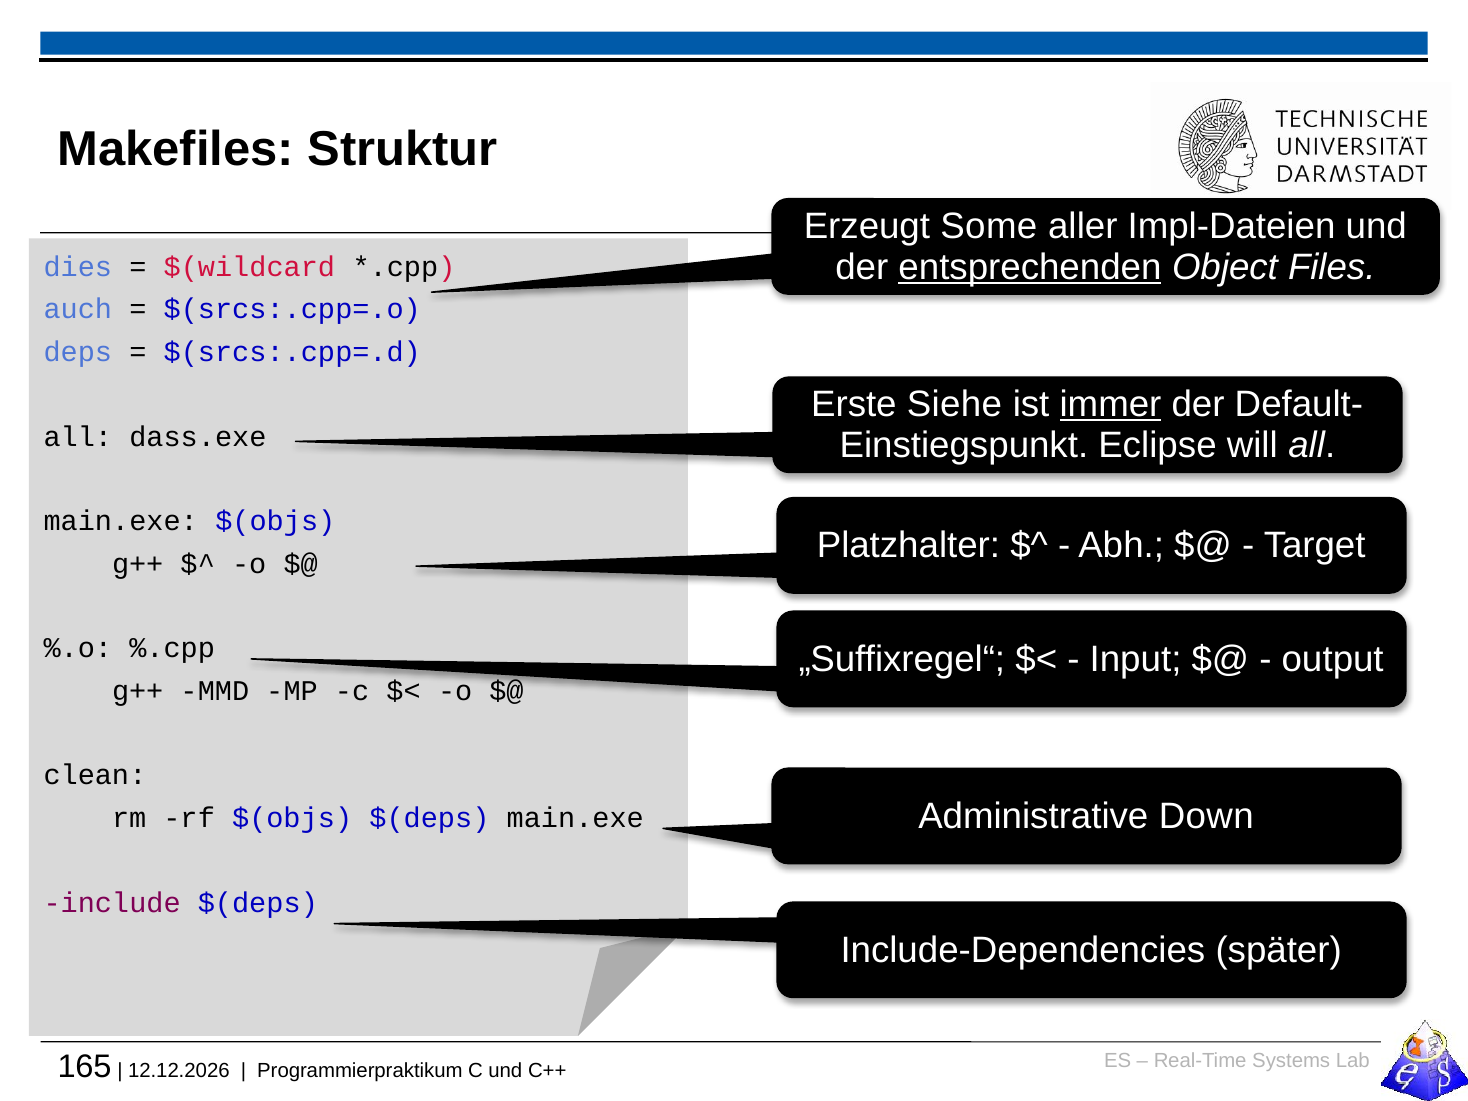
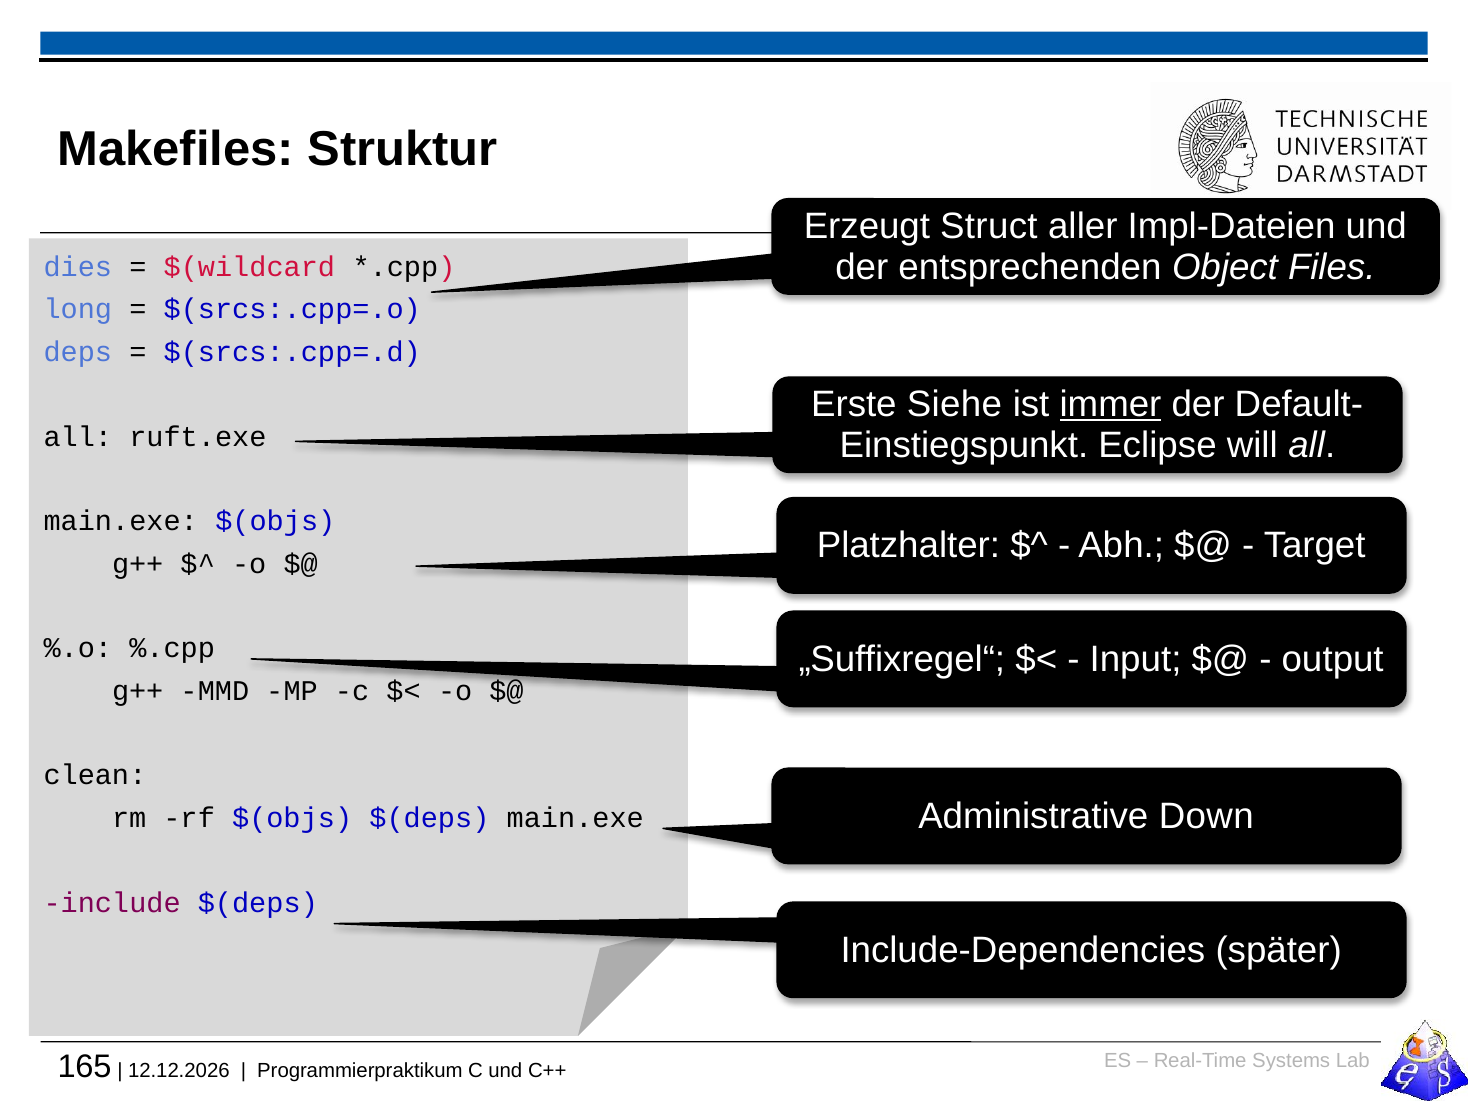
Some: Some -> Struct
entsprechenden underline: present -> none
auch: auch -> long
dass.exe: dass.exe -> ruft.exe
